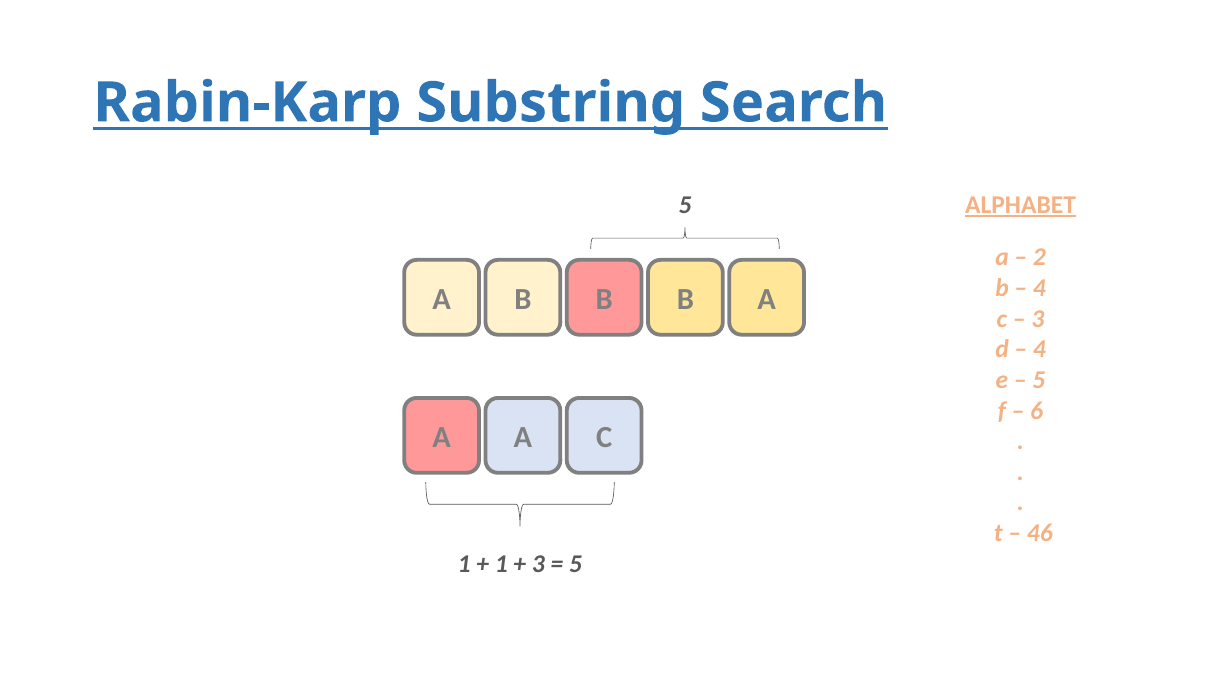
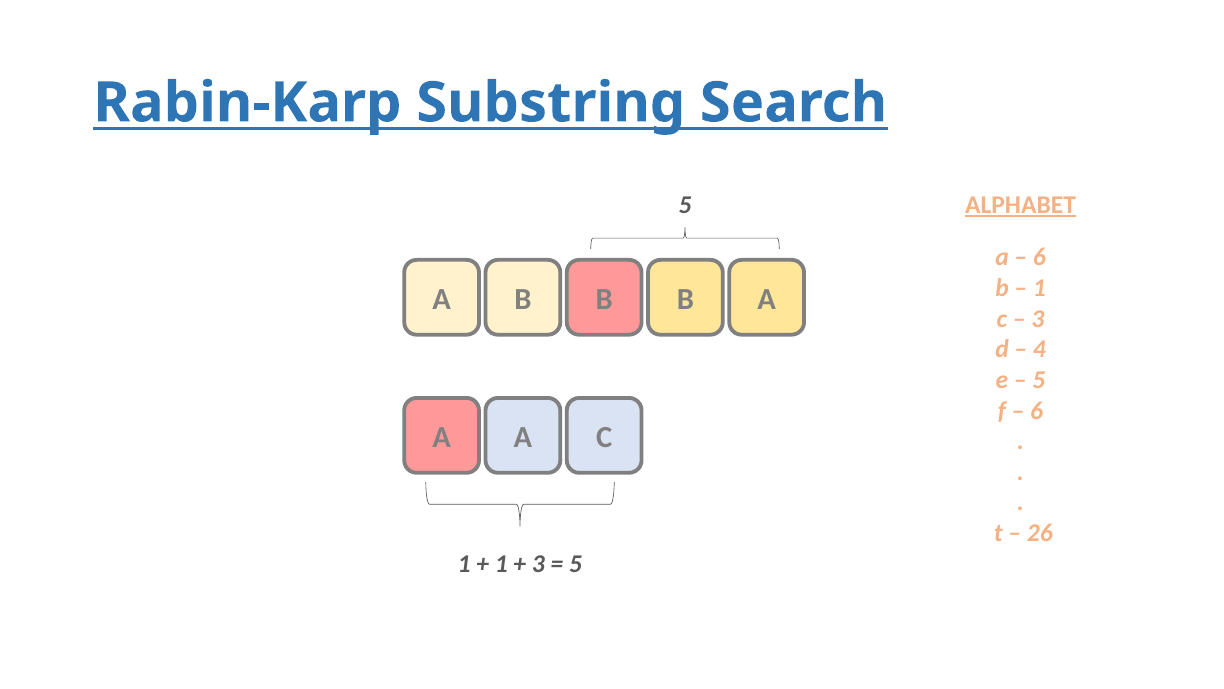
2 at (1039, 257): 2 -> 6
4 at (1039, 288): 4 -> 1
46: 46 -> 26
